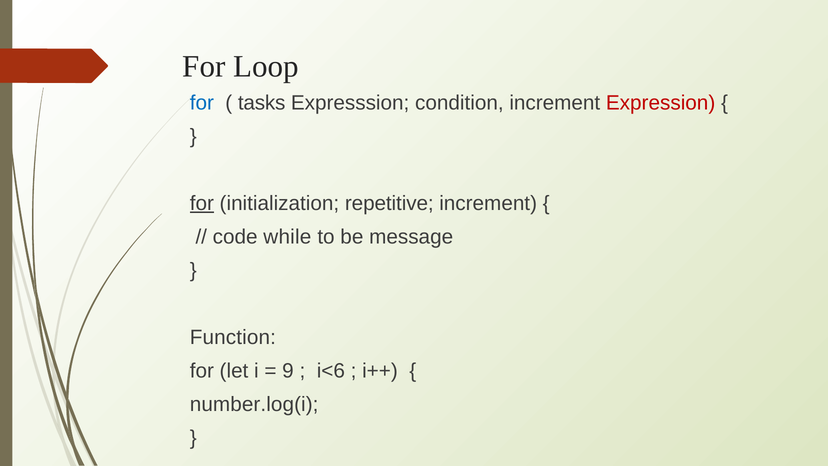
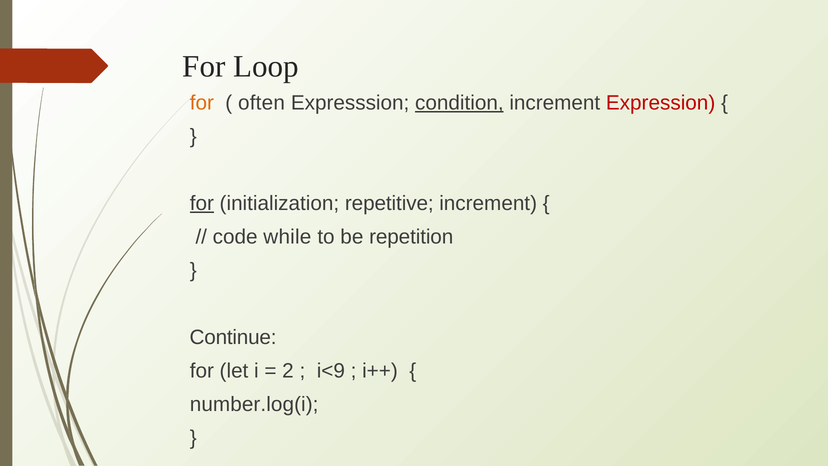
for at (202, 103) colour: blue -> orange
tasks: tasks -> often
condition underline: none -> present
message: message -> repetition
Function: Function -> Continue
9: 9 -> 2
i<6: i<6 -> i<9
